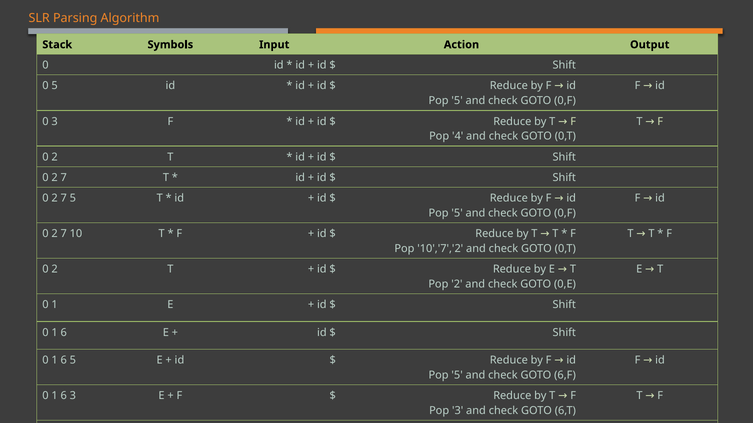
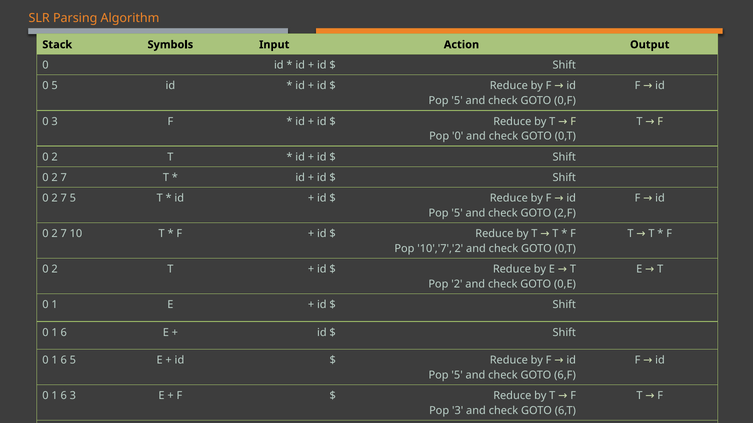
Pop 4: 4 -> 0
0,F at (565, 213): 0,F -> 2,F
